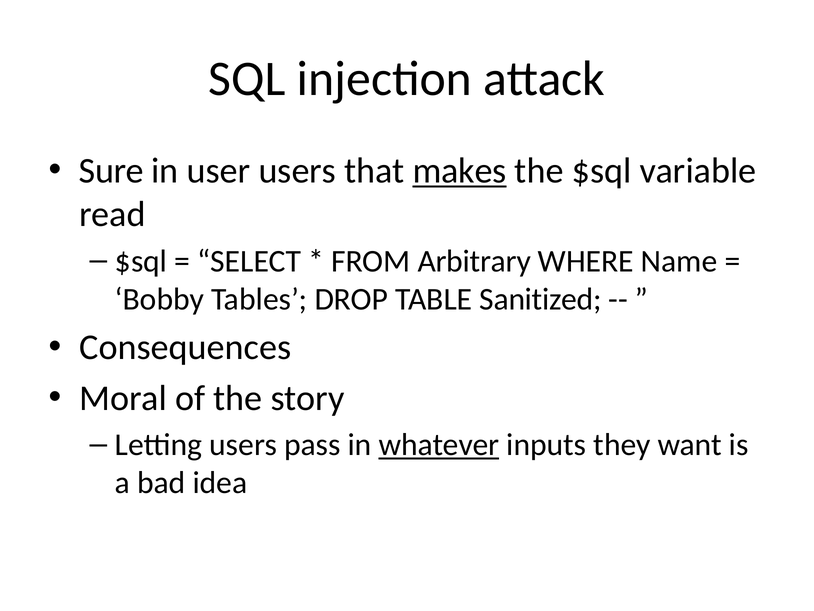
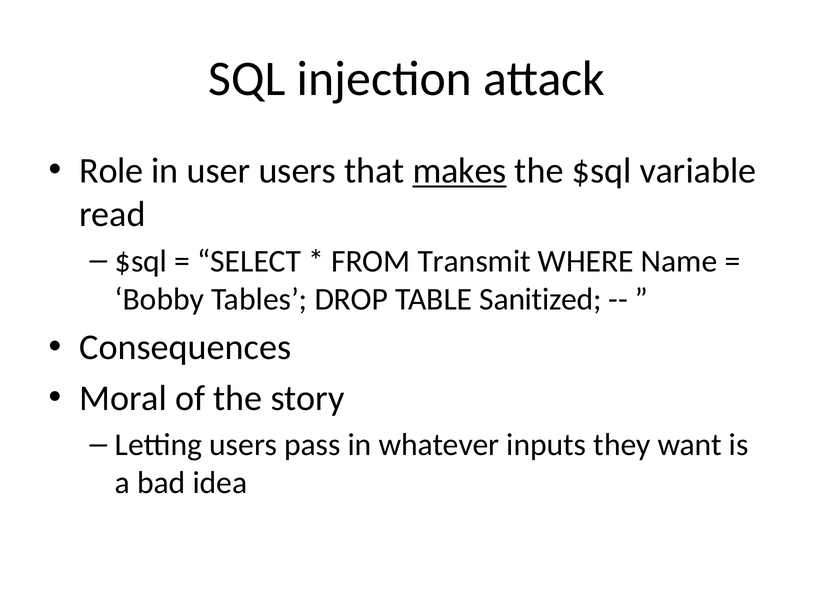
Sure: Sure -> Role
Arbitrary: Arbitrary -> Transmit
whatever underline: present -> none
